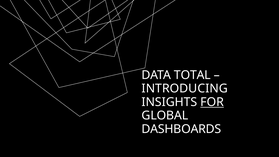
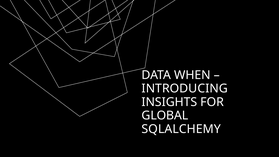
TOTAL: TOTAL -> WHEN
FOR underline: present -> none
DASHBOARDS: DASHBOARDS -> SQLALCHEMY
